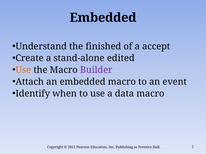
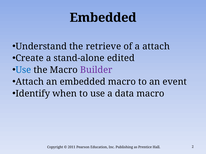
finished: finished -> retrieve
a accept: accept -> attach
Use at (23, 70) colour: orange -> blue
